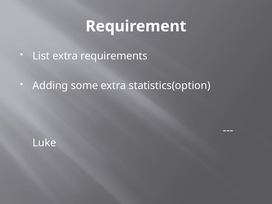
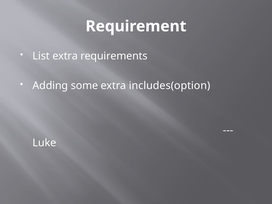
statistics(option: statistics(option -> includes(option
